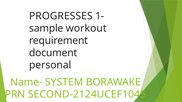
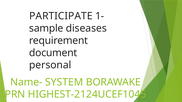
PROGRESSES: PROGRESSES -> PARTICIPATE
workout: workout -> diseases
SECOND-2124UCEF1045: SECOND-2124UCEF1045 -> HIGHEST-2124UCEF1045
